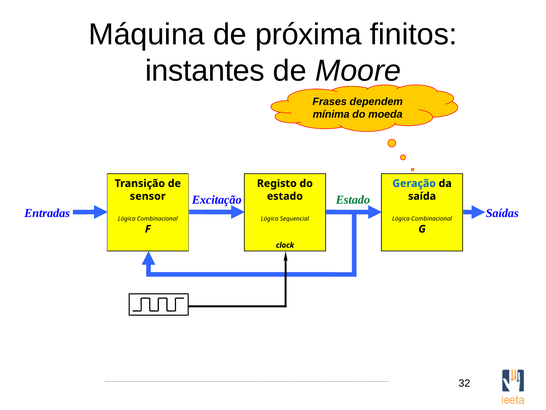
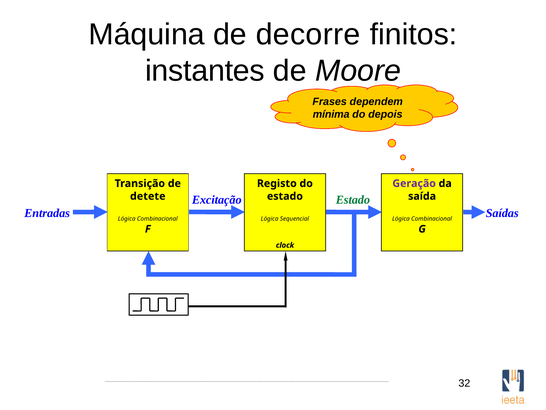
próxima: próxima -> decorre
moeda: moeda -> depois
Geração colour: blue -> purple
sensor: sensor -> detete
